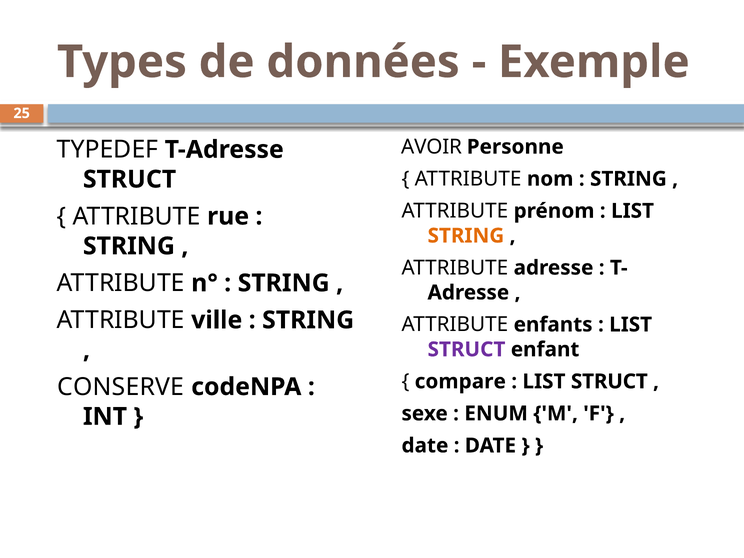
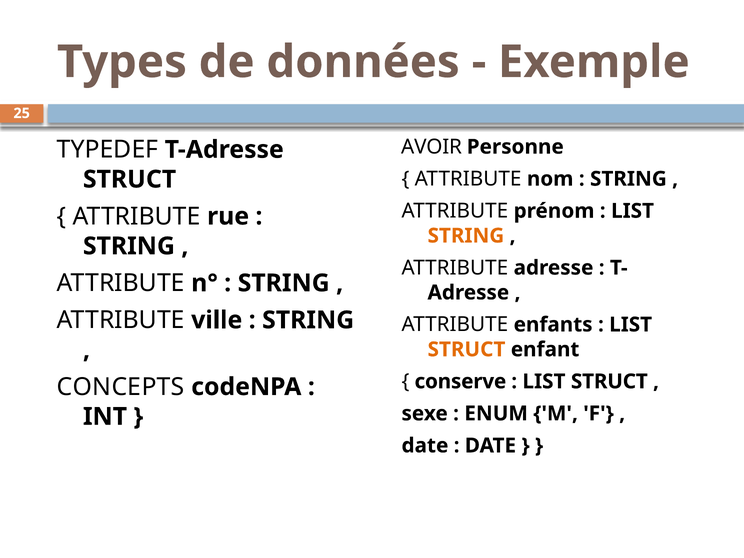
STRUCT at (466, 349) colour: purple -> orange
compare: compare -> conserve
CONSERVE: CONSERVE -> CONCEPTS
